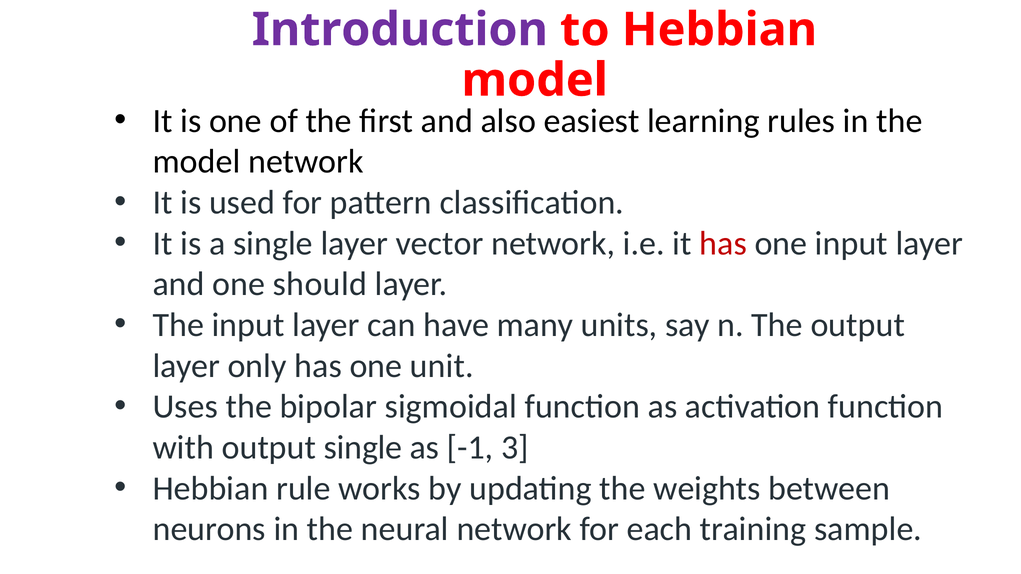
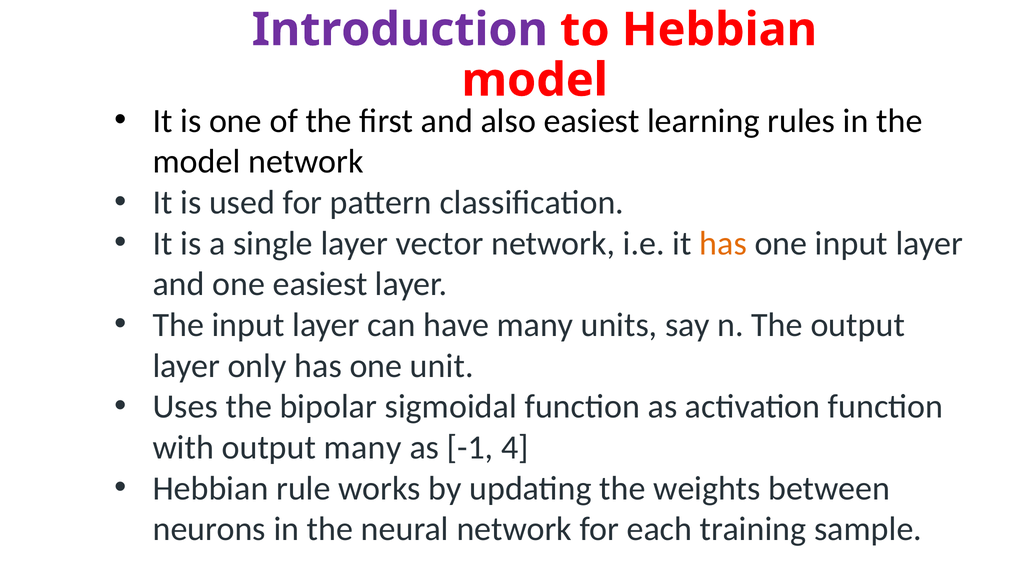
has at (723, 244) colour: red -> orange
one should: should -> easiest
output single: single -> many
3: 3 -> 4
